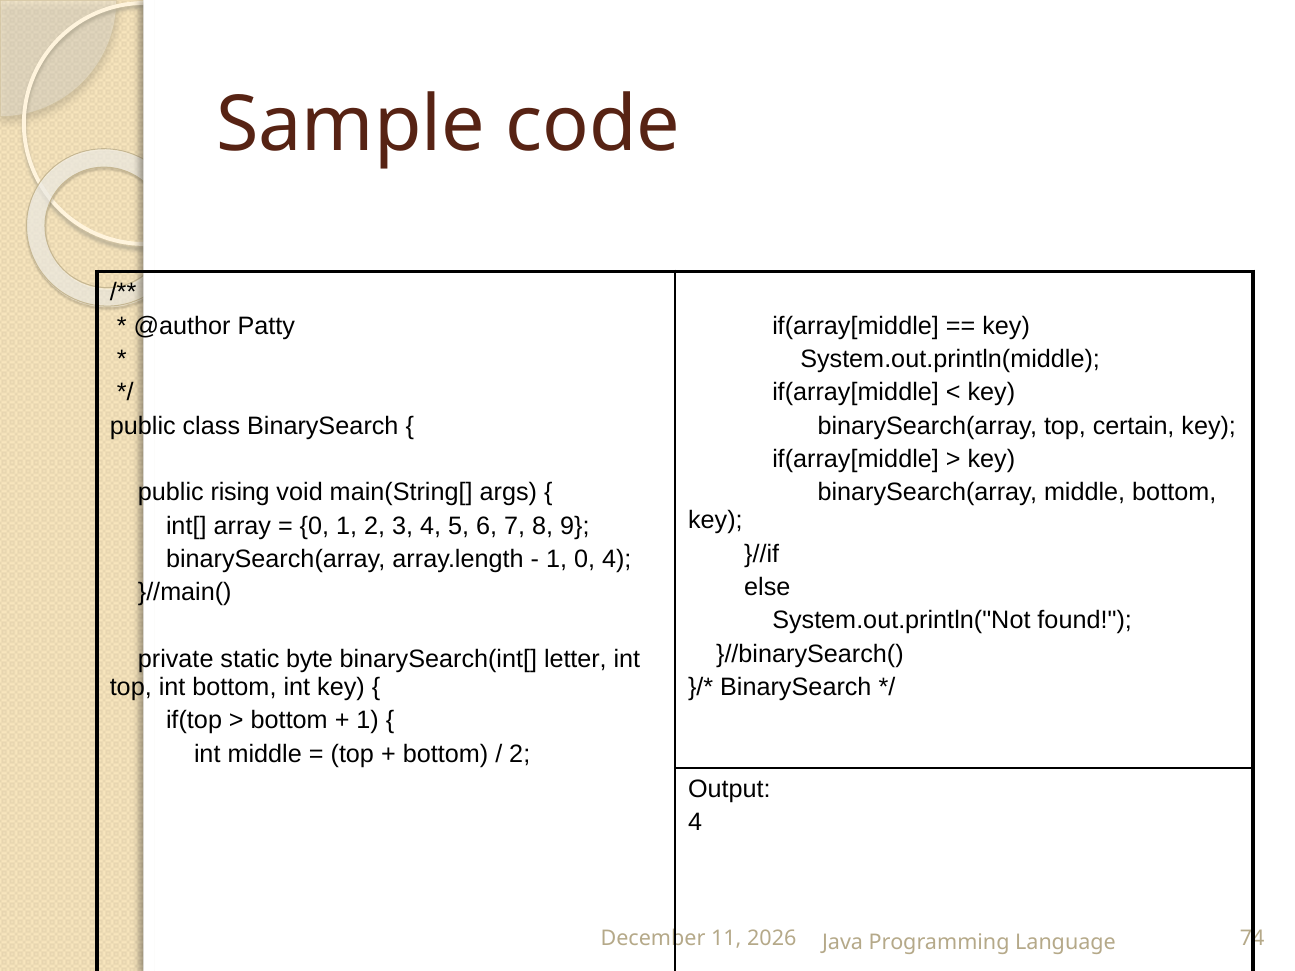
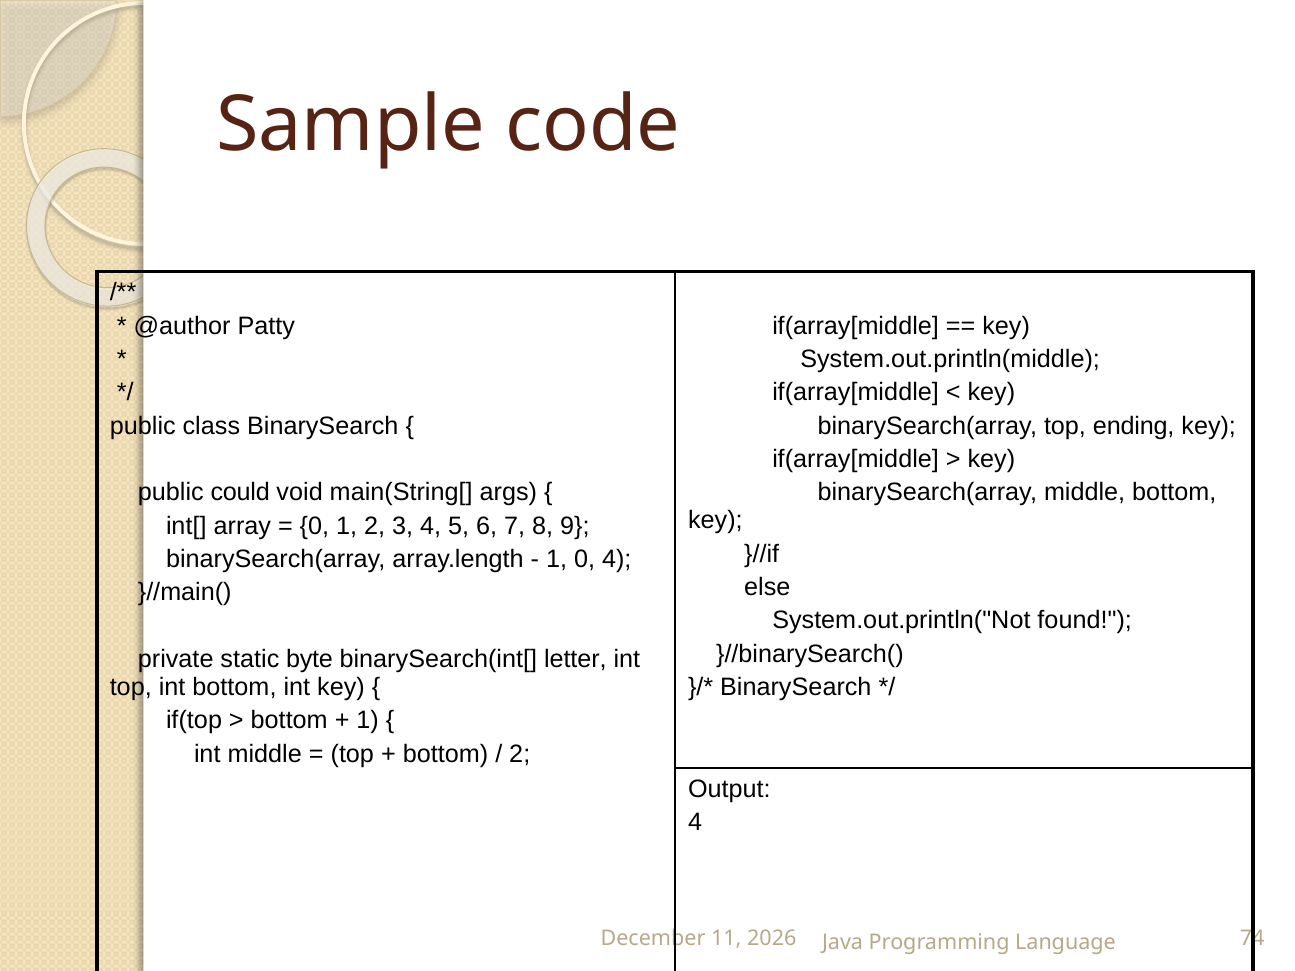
certain: certain -> ending
rising: rising -> could
